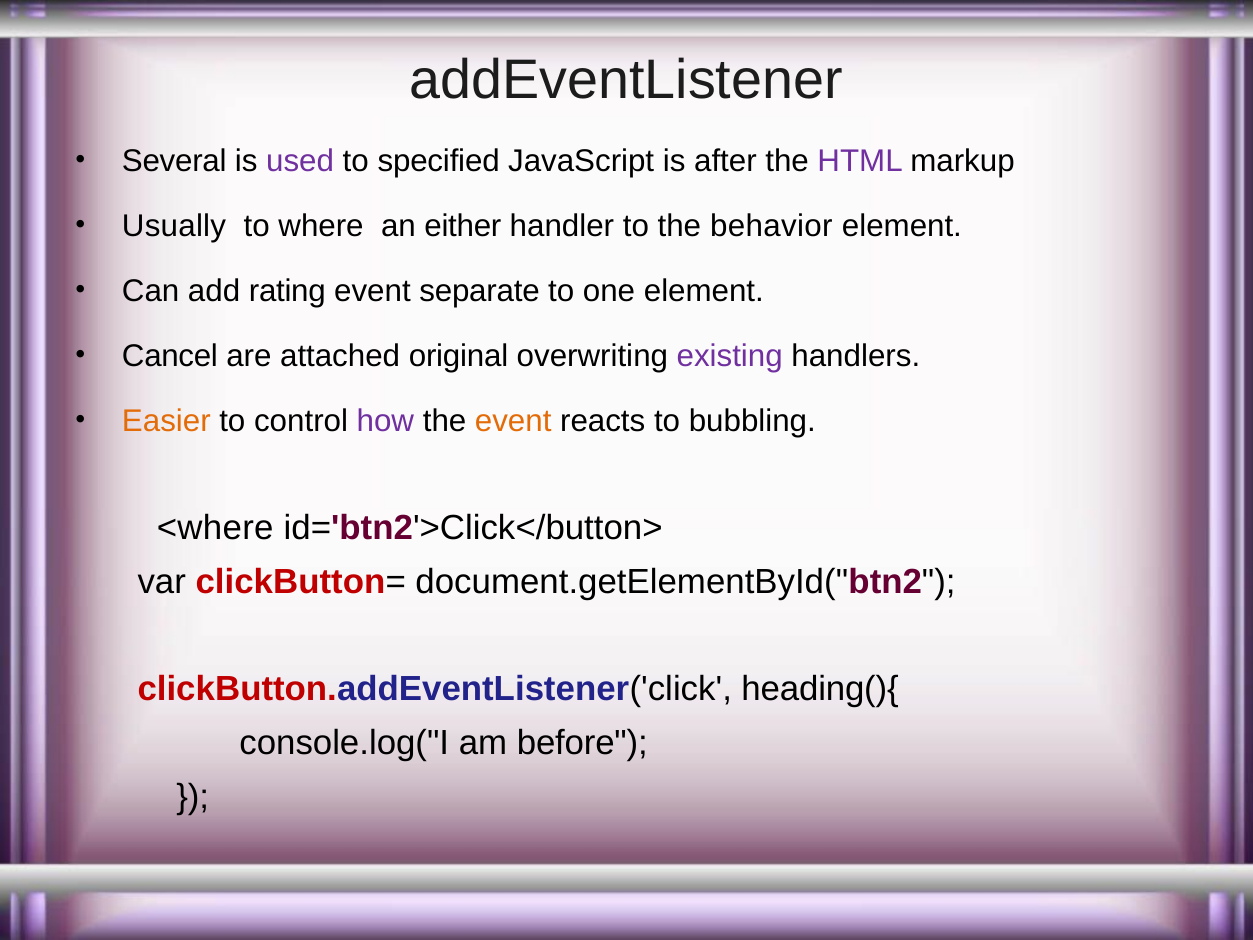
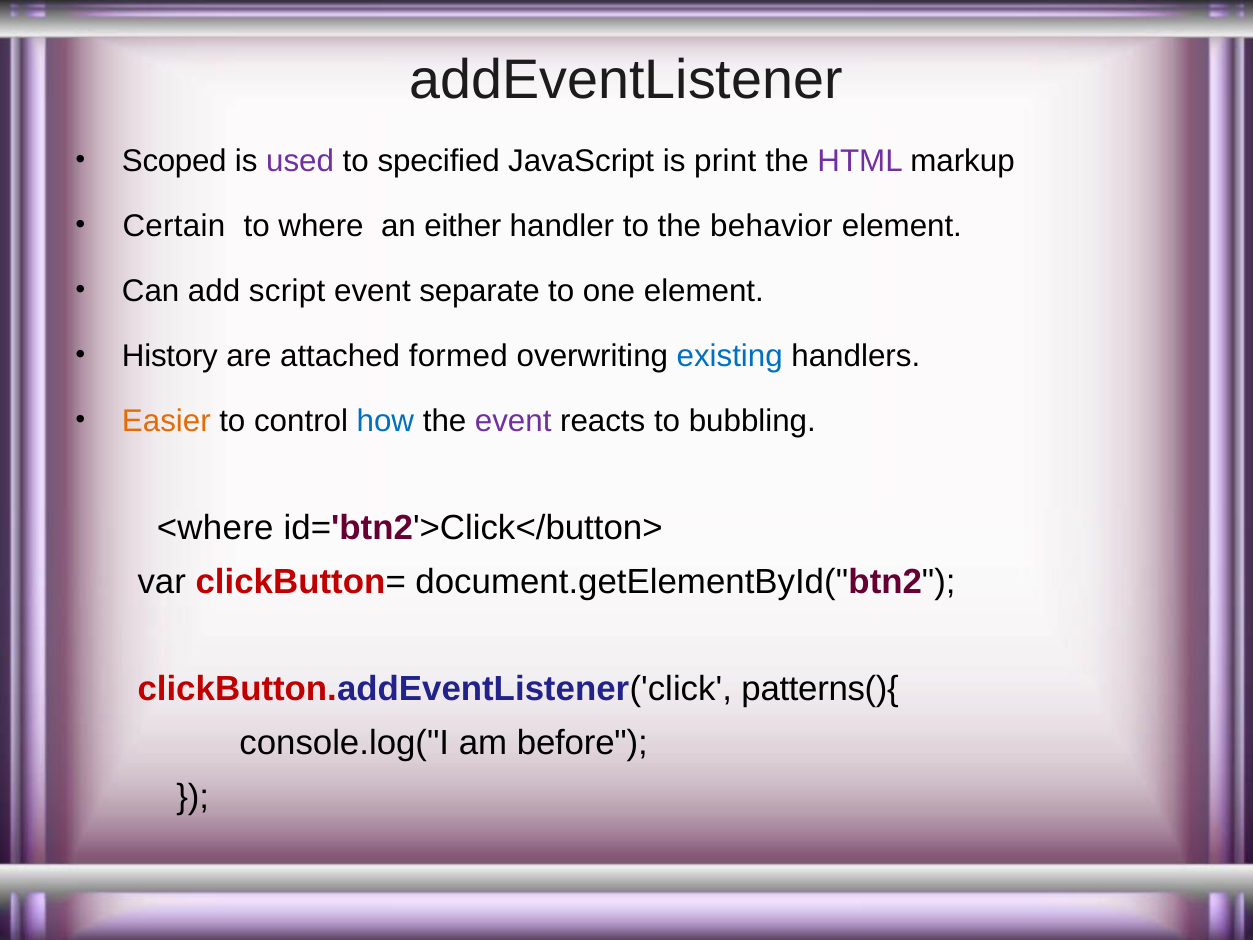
Several: Several -> Scoped
after: after -> print
Usually: Usually -> Certain
rating: rating -> script
Cancel: Cancel -> History
original: original -> formed
existing colour: purple -> blue
how colour: purple -> blue
event at (513, 421) colour: orange -> purple
heading(){: heading(){ -> patterns(){
